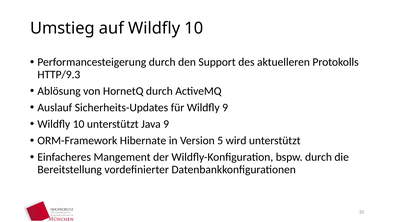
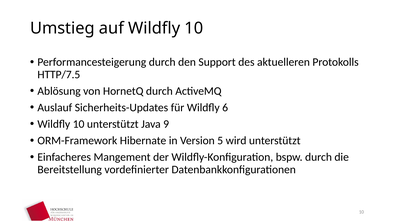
HTTP/9.3: HTTP/9.3 -> HTTP/7.5
Wildfly 9: 9 -> 6
